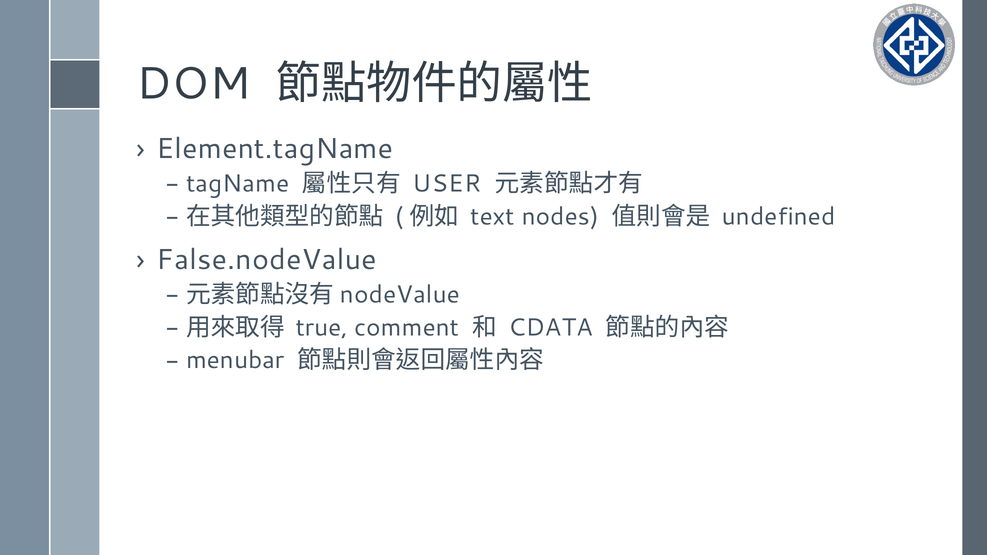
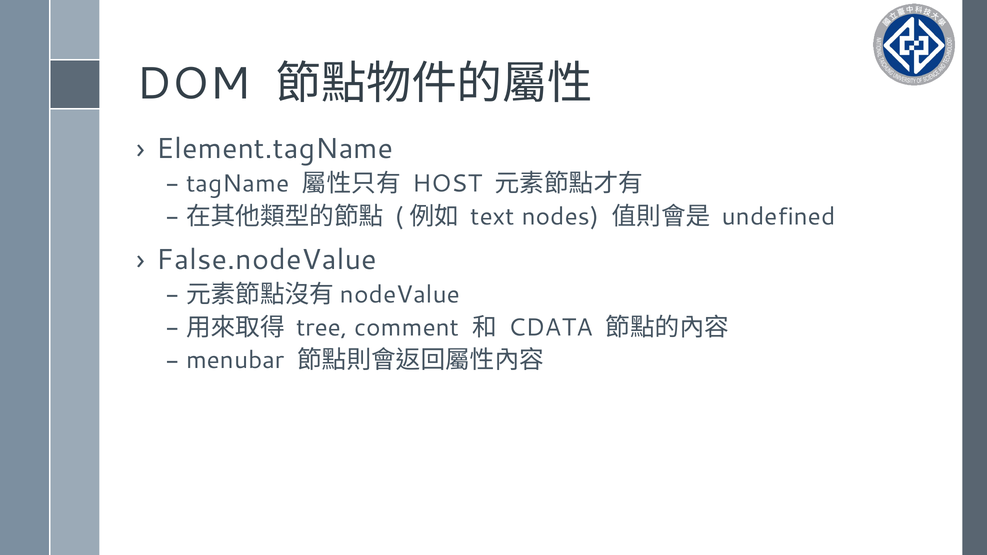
USER: USER -> HOST
true: true -> tree
